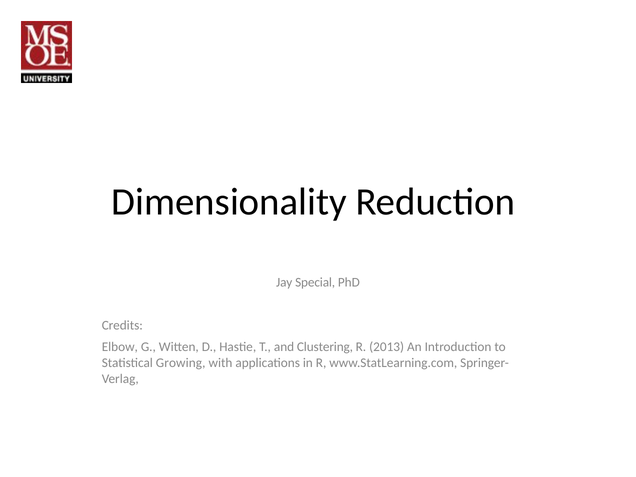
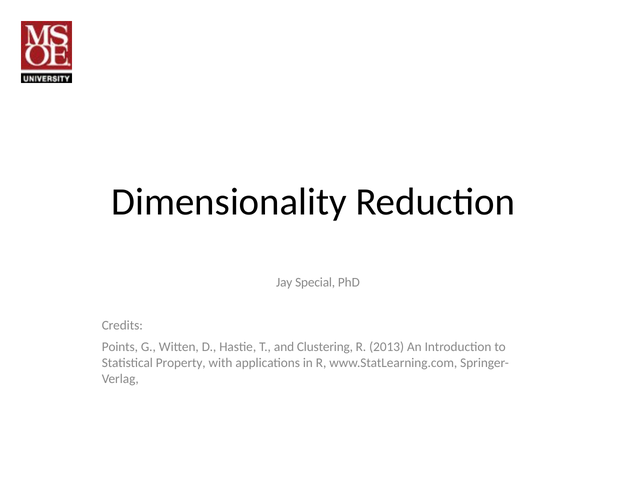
Elbow: Elbow -> Points
Growing: Growing -> Property
